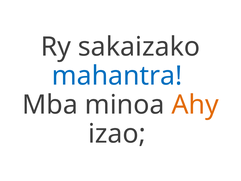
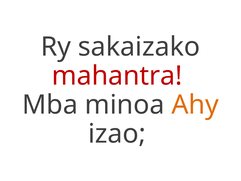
mahantra colour: blue -> red
